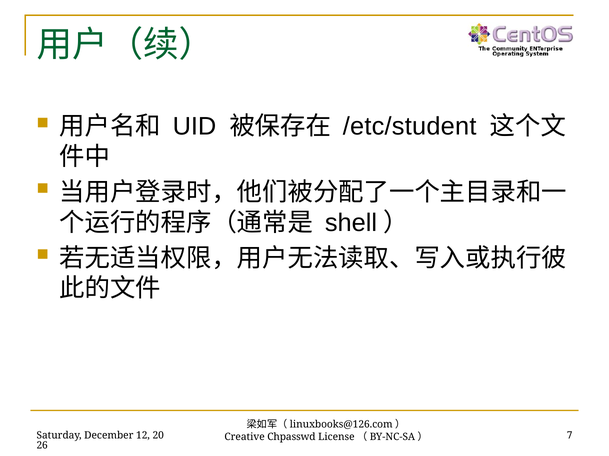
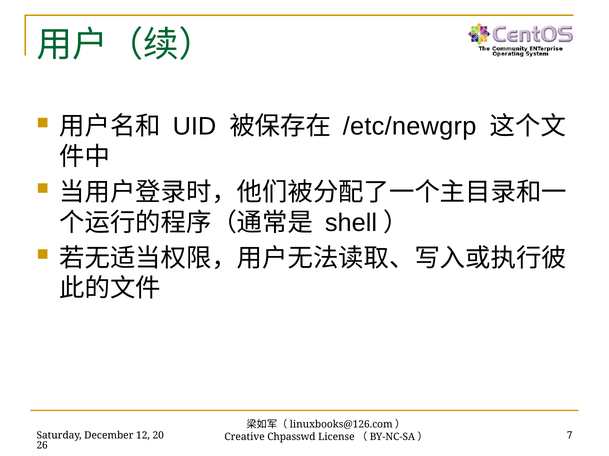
/etc/student: /etc/student -> /etc/newgrp
